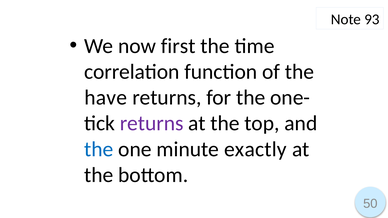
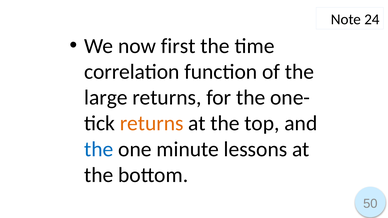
93: 93 -> 24
have: have -> large
returns at (152, 124) colour: purple -> orange
exactly: exactly -> lessons
